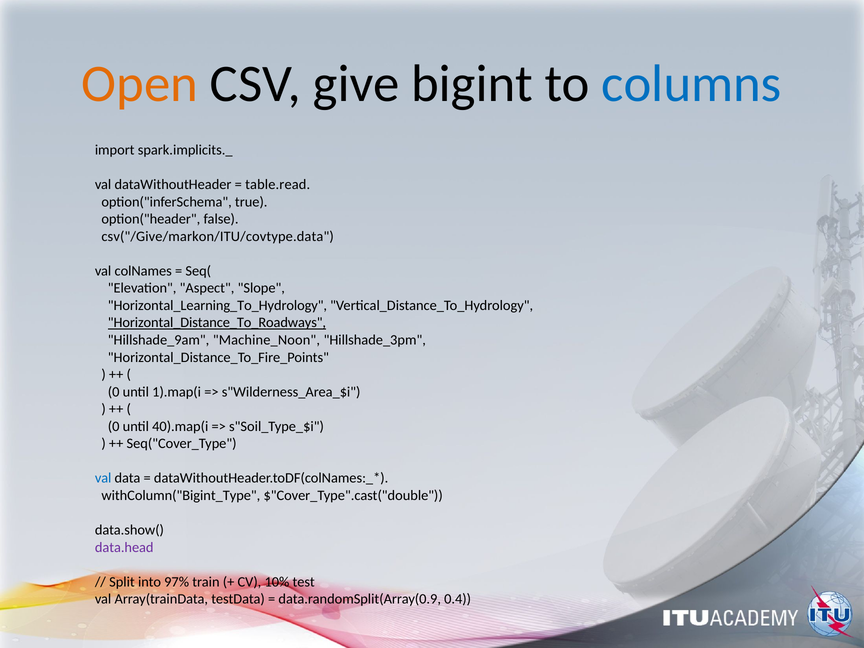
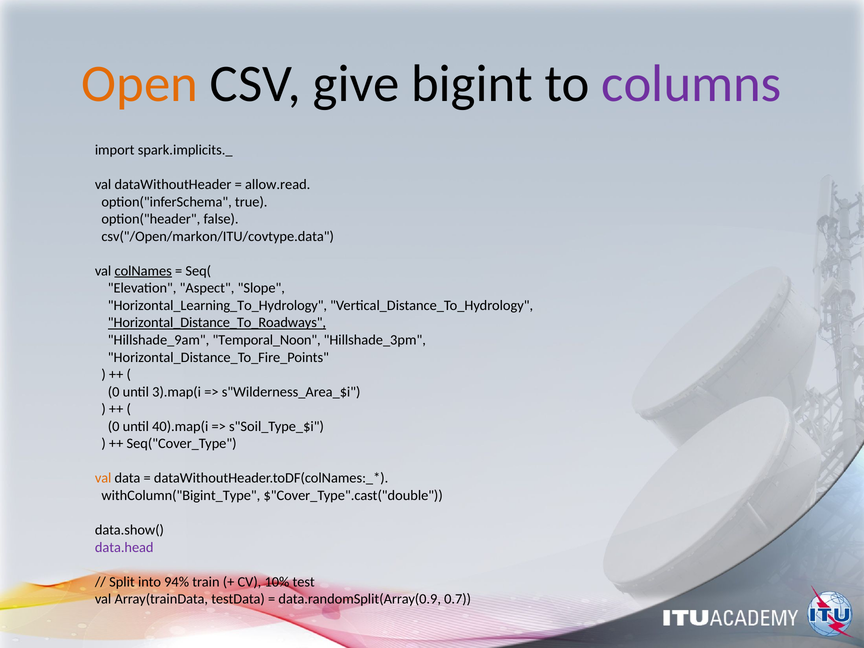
columns colour: blue -> purple
table.read: table.read -> allow.read
csv("/Give/markon/ITU/covtype.data: csv("/Give/markon/ITU/covtype.data -> csv("/Open/markon/ITU/covtype.data
colNames underline: none -> present
Machine_Noon: Machine_Noon -> Temporal_Noon
1).map(i: 1).map(i -> 3).map(i
val at (103, 478) colour: blue -> orange
97%: 97% -> 94%
0.4: 0.4 -> 0.7
